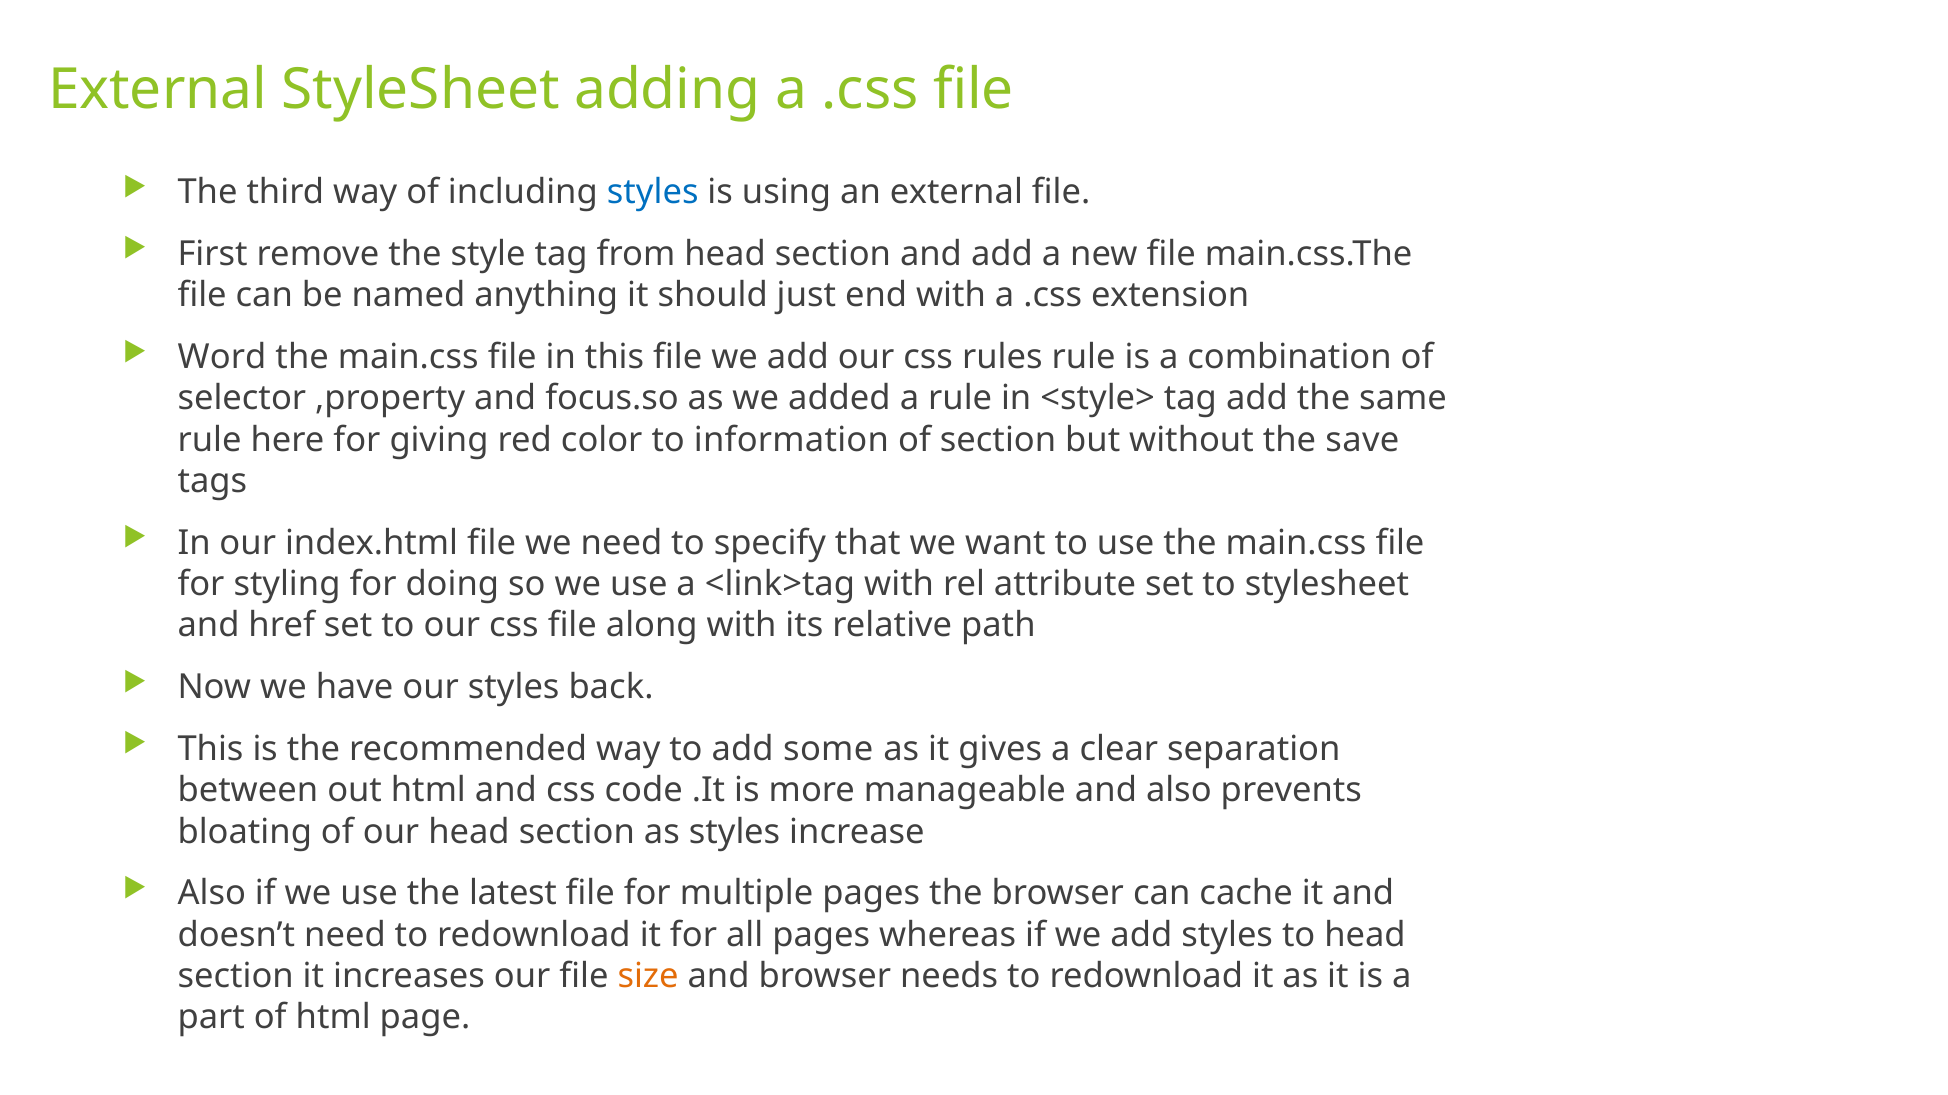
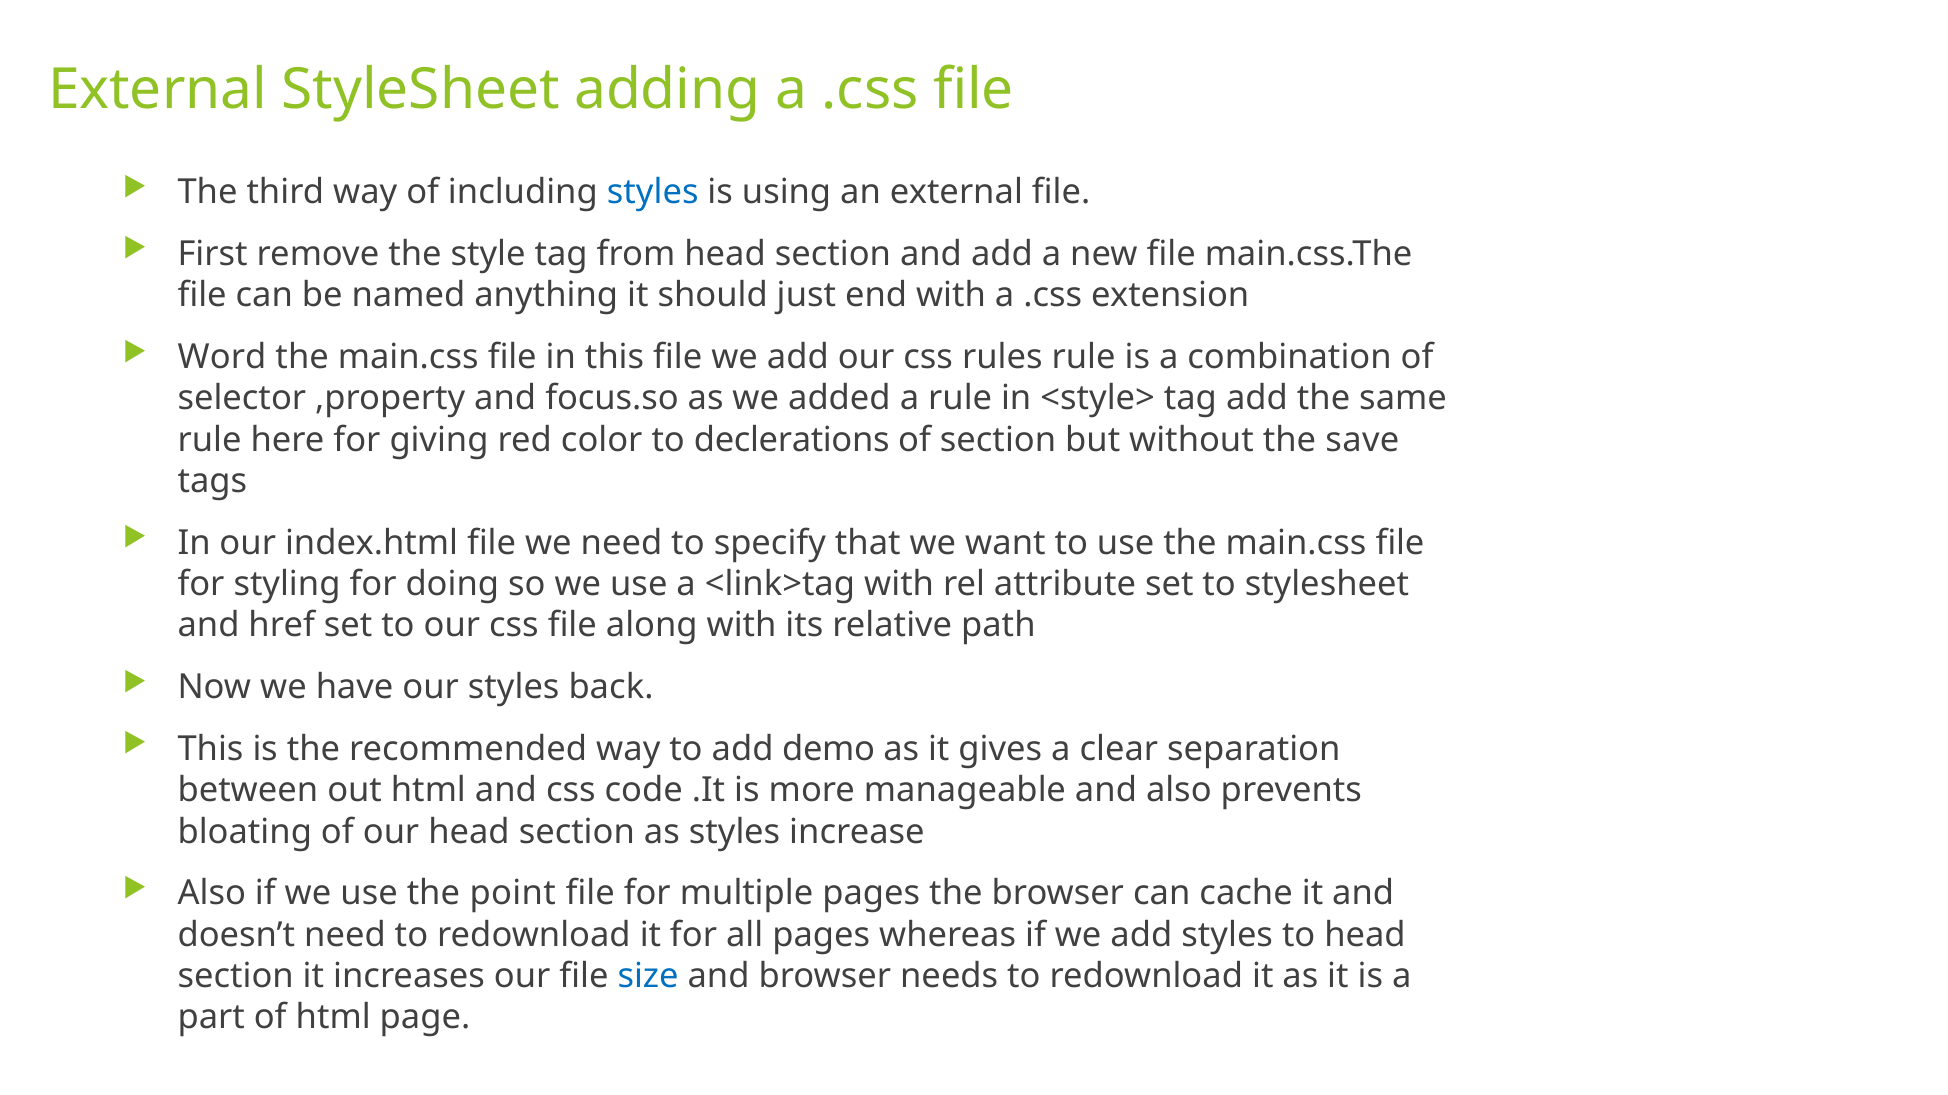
information: information -> declerations
some: some -> demo
latest: latest -> point
size colour: orange -> blue
